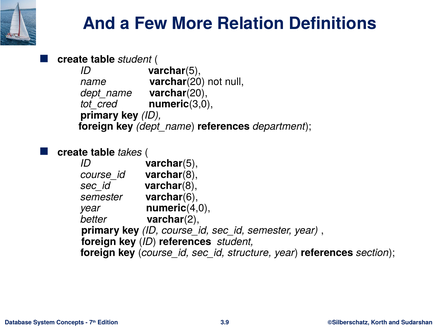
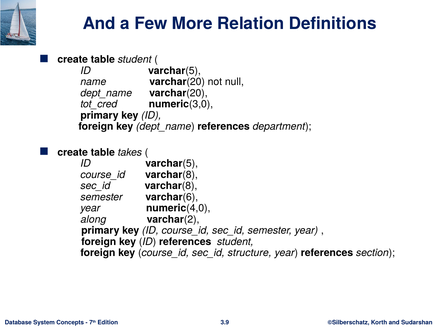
better: better -> along
